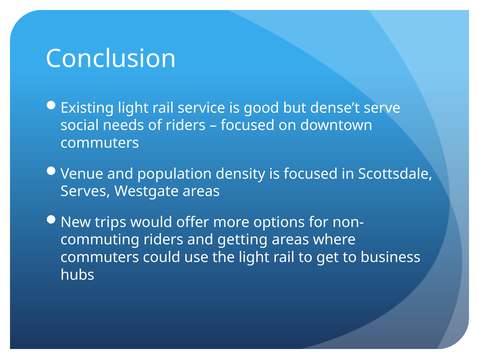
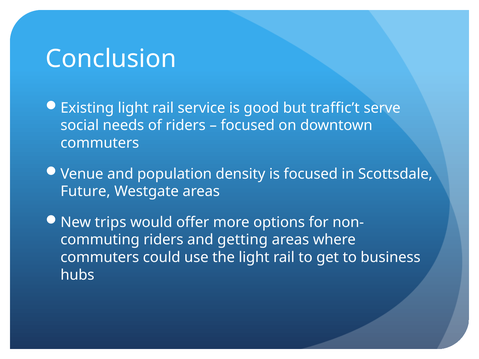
dense’t: dense’t -> traffic’t
Serves: Serves -> Future
